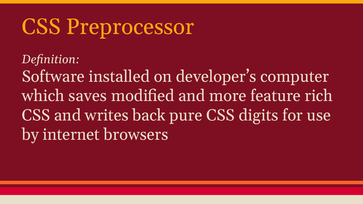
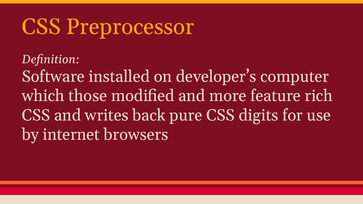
saves: saves -> those
